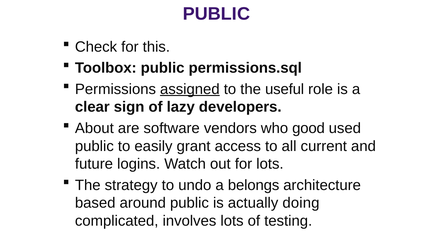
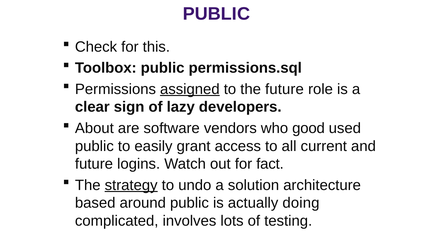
the useful: useful -> future
for lots: lots -> fact
strategy underline: none -> present
belongs: belongs -> solution
